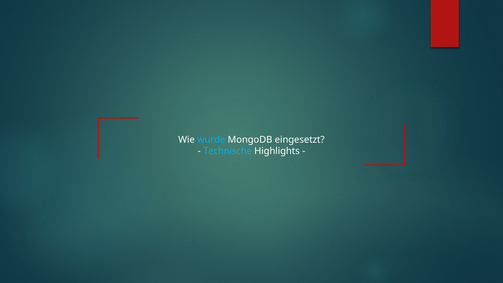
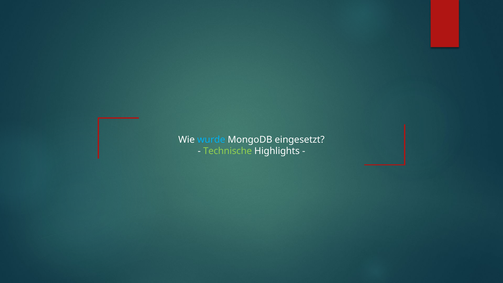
Technische colour: light blue -> light green
